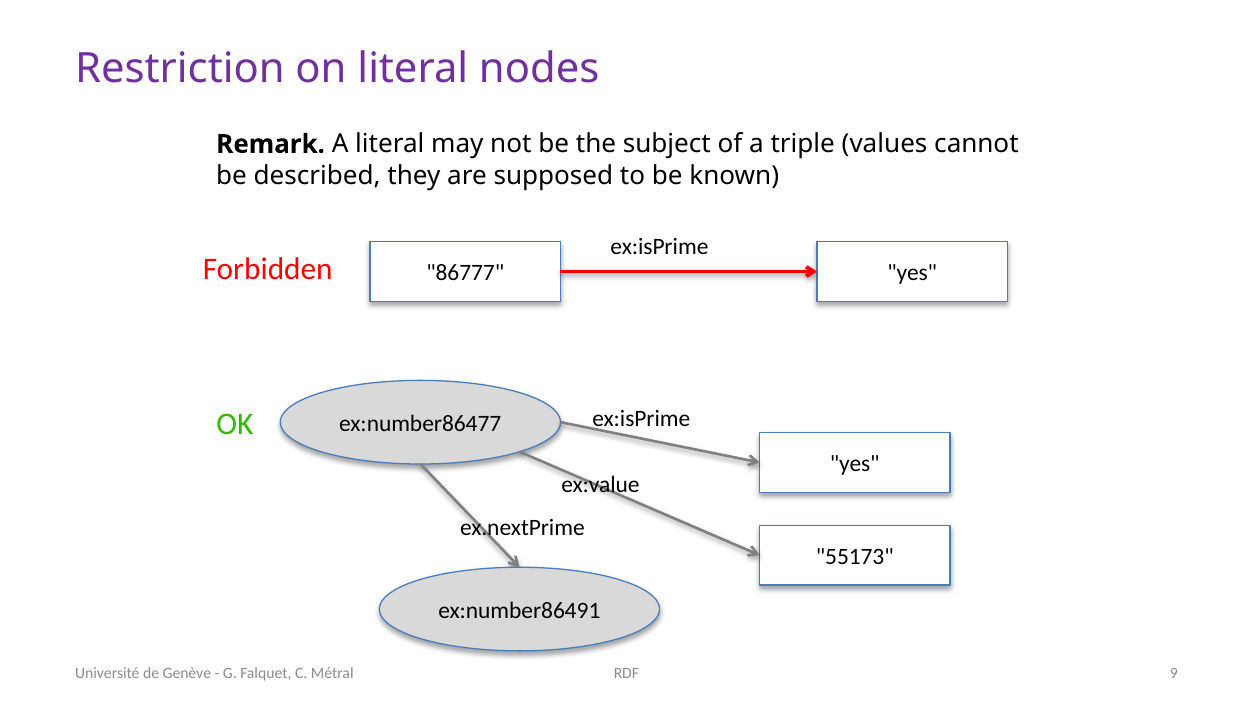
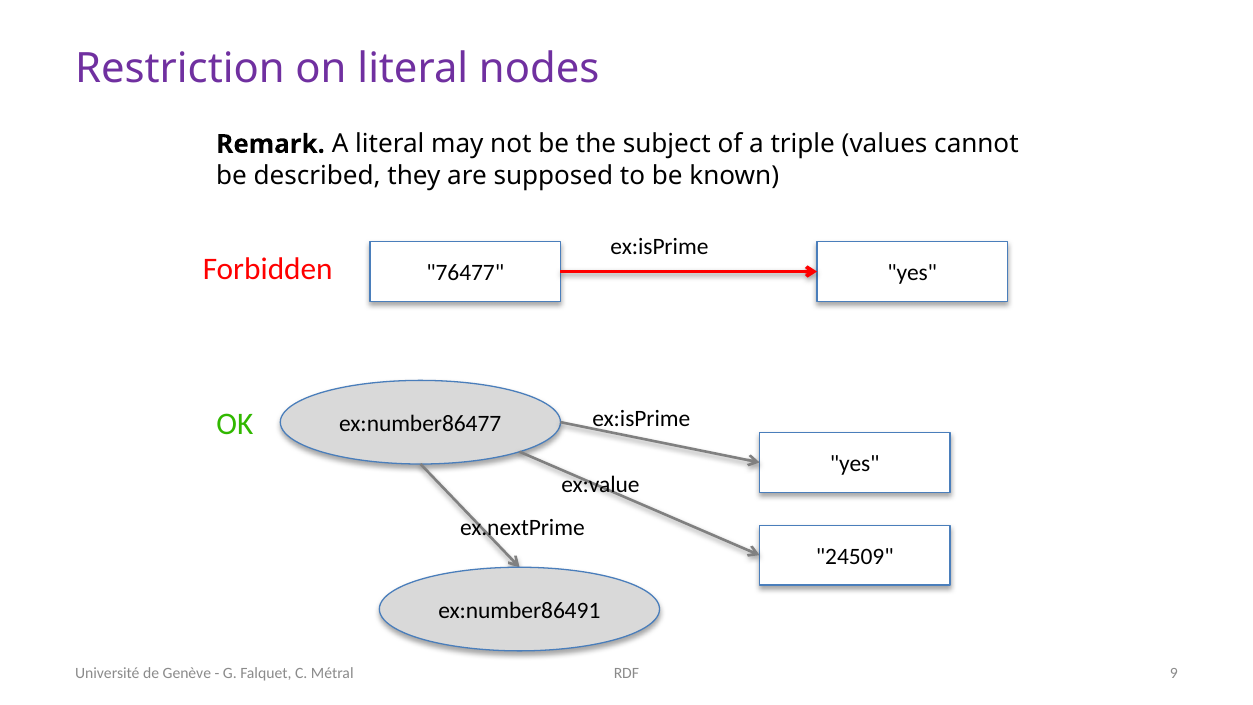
86777: 86777 -> 76477
55173: 55173 -> 24509
